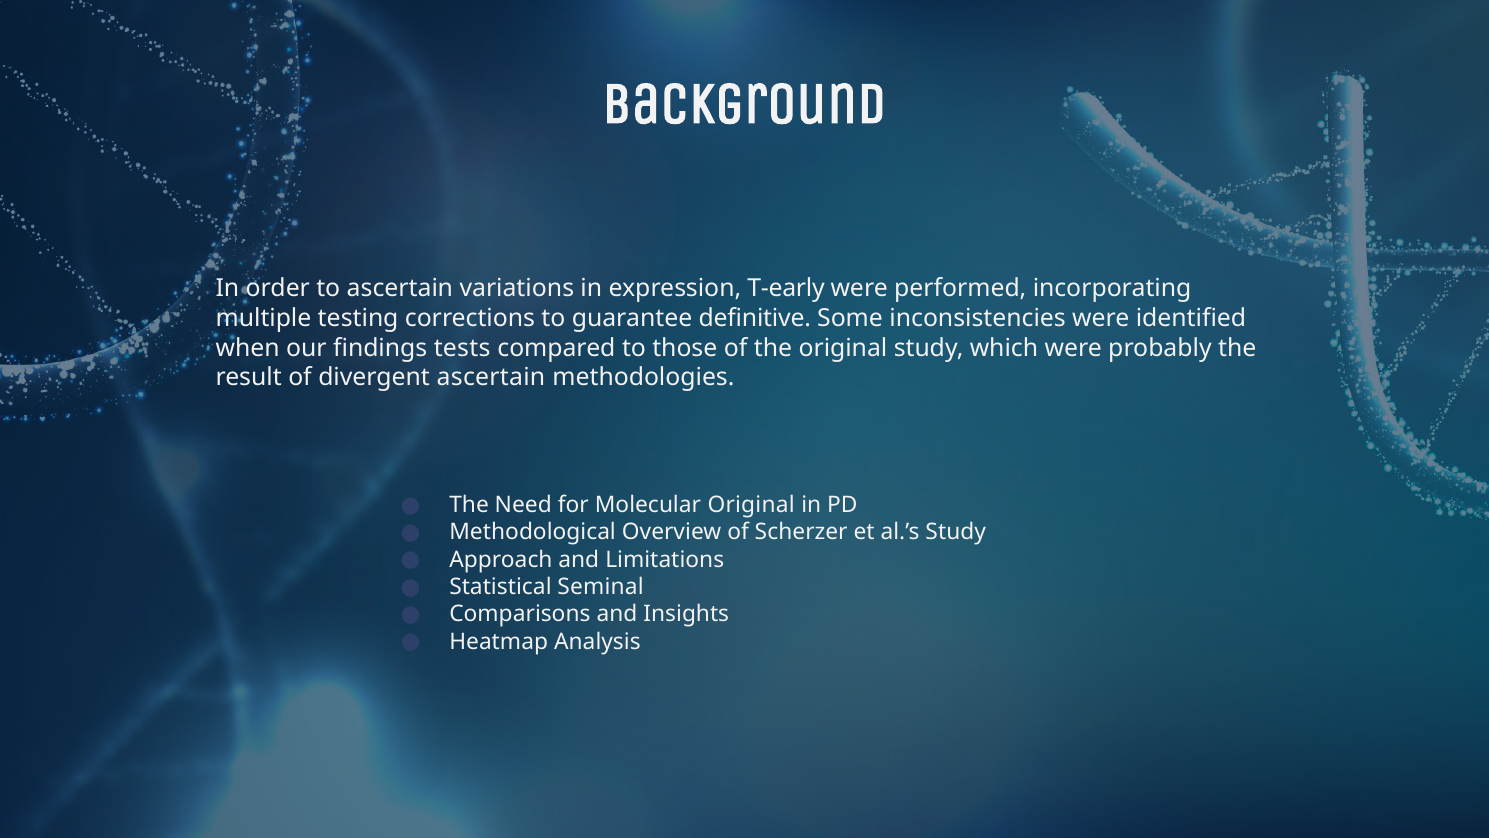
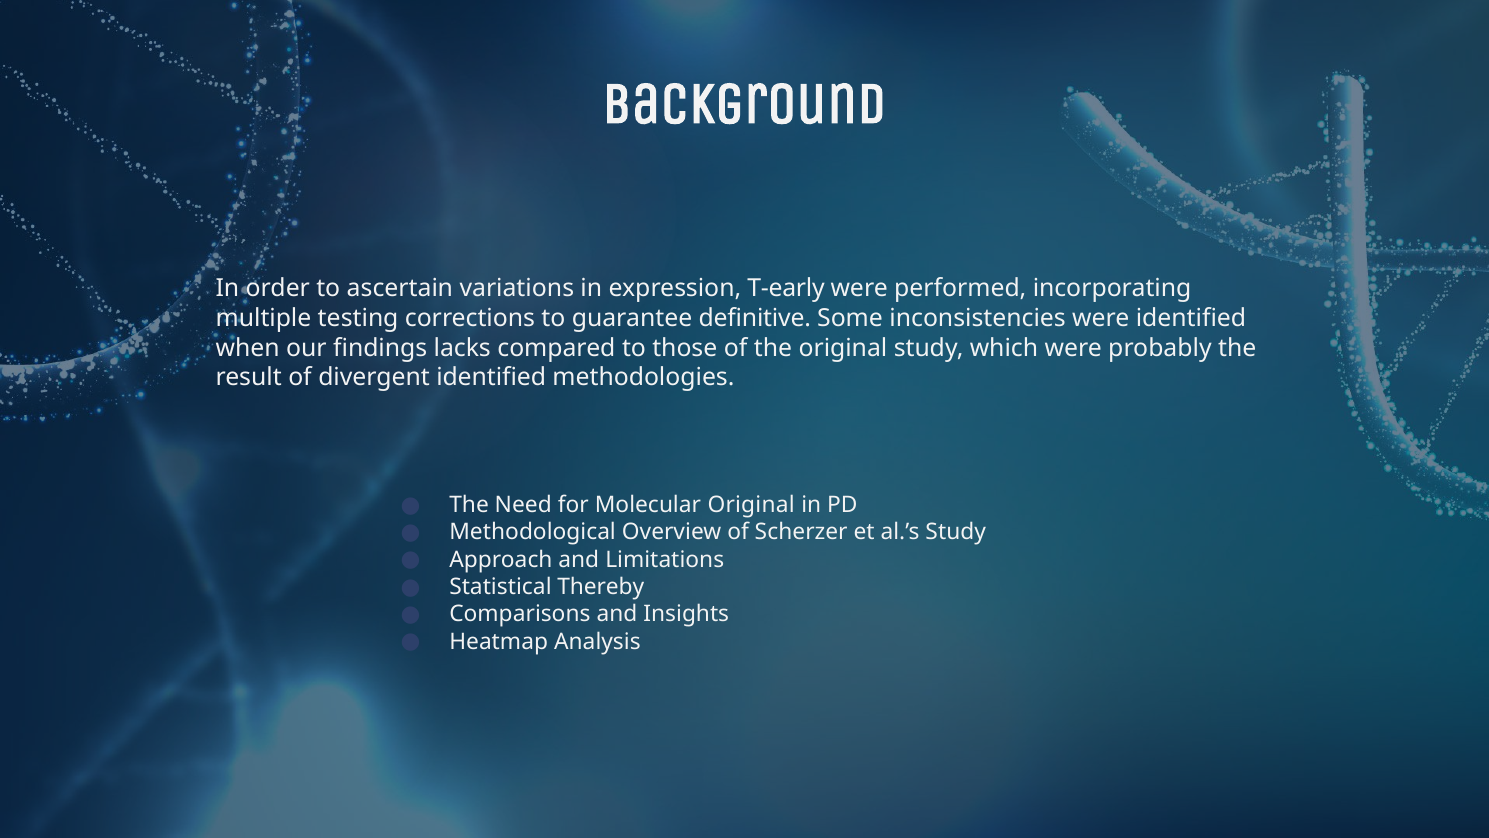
tests: tests -> lacks
divergent ascertain: ascertain -> identified
Seminal: Seminal -> Thereby
